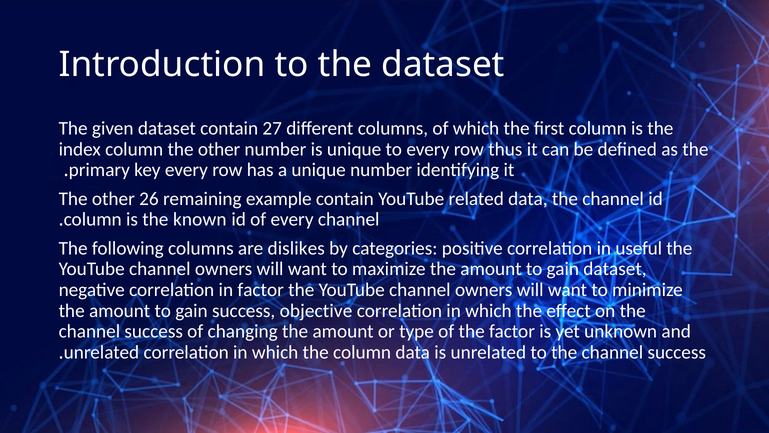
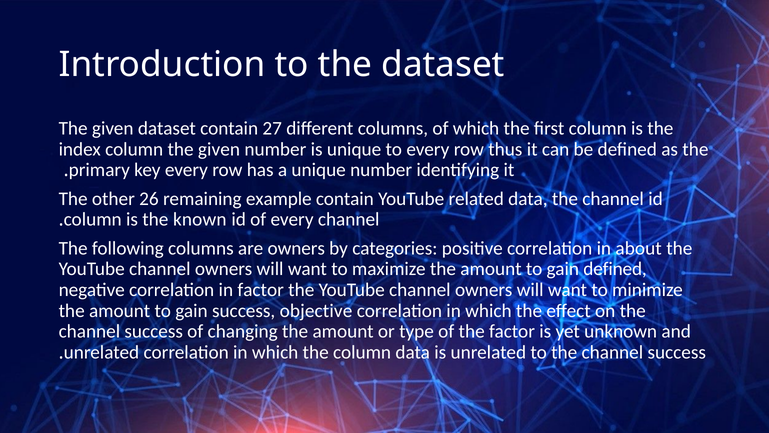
column the other: other -> given
are dislikes: dislikes -> owners
useful: useful -> about
gain dataset: dataset -> defined
